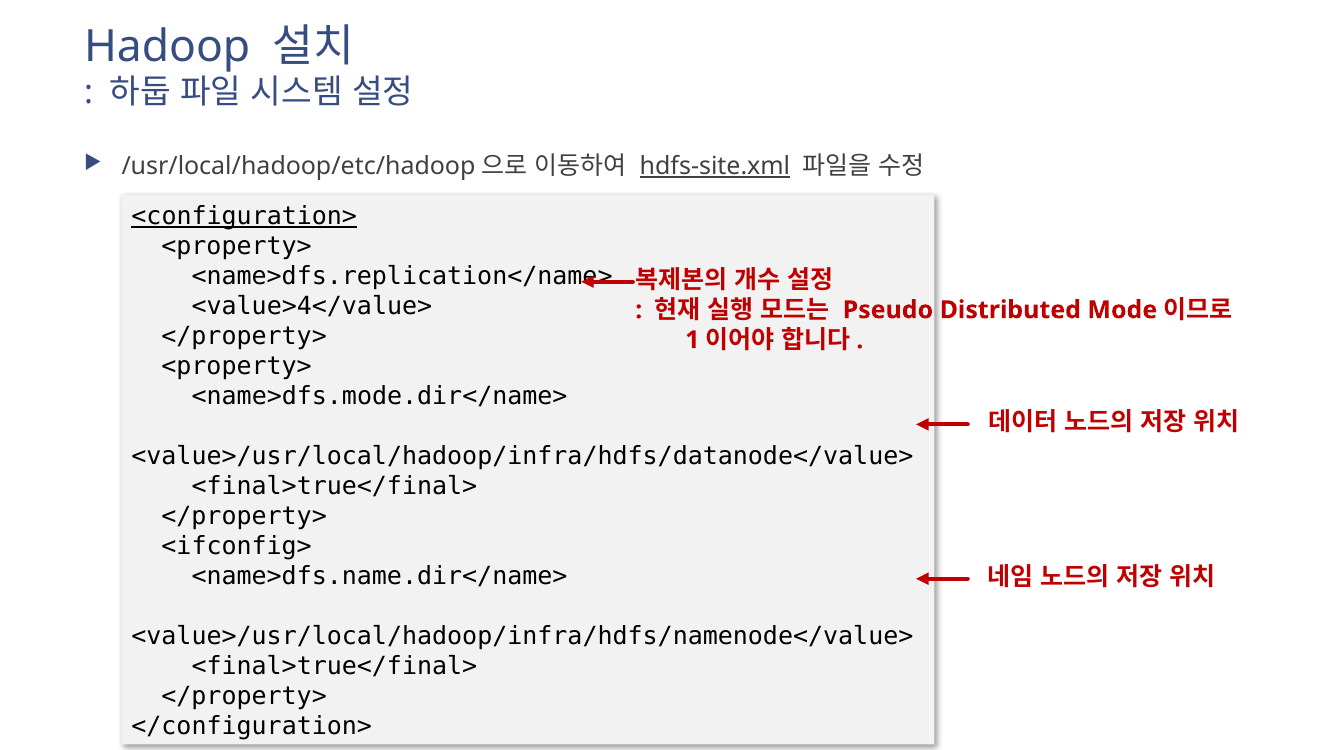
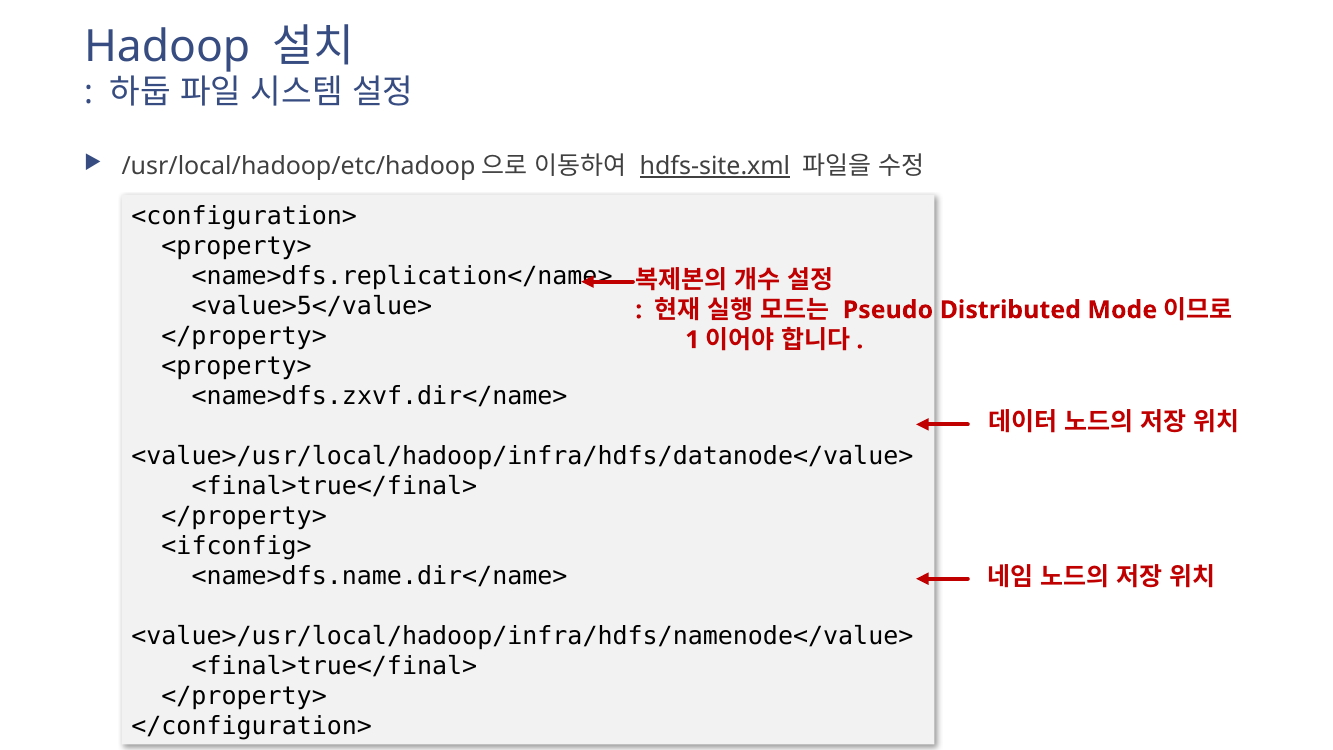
<configuration> underline: present -> none
<value>4</value>: <value>4</value> -> <value>5</value>
<name>dfs.mode.dir</name>: <name>dfs.mode.dir</name> -> <name>dfs.zxvf.dir</name>
